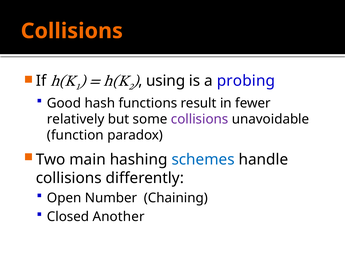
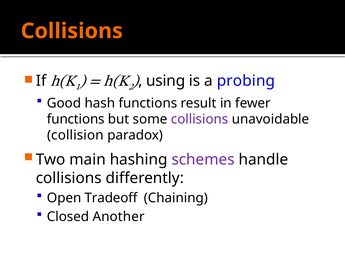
relatively at (76, 119): relatively -> functions
function: function -> collision
schemes colour: blue -> purple
Number: Number -> Tradeoff
